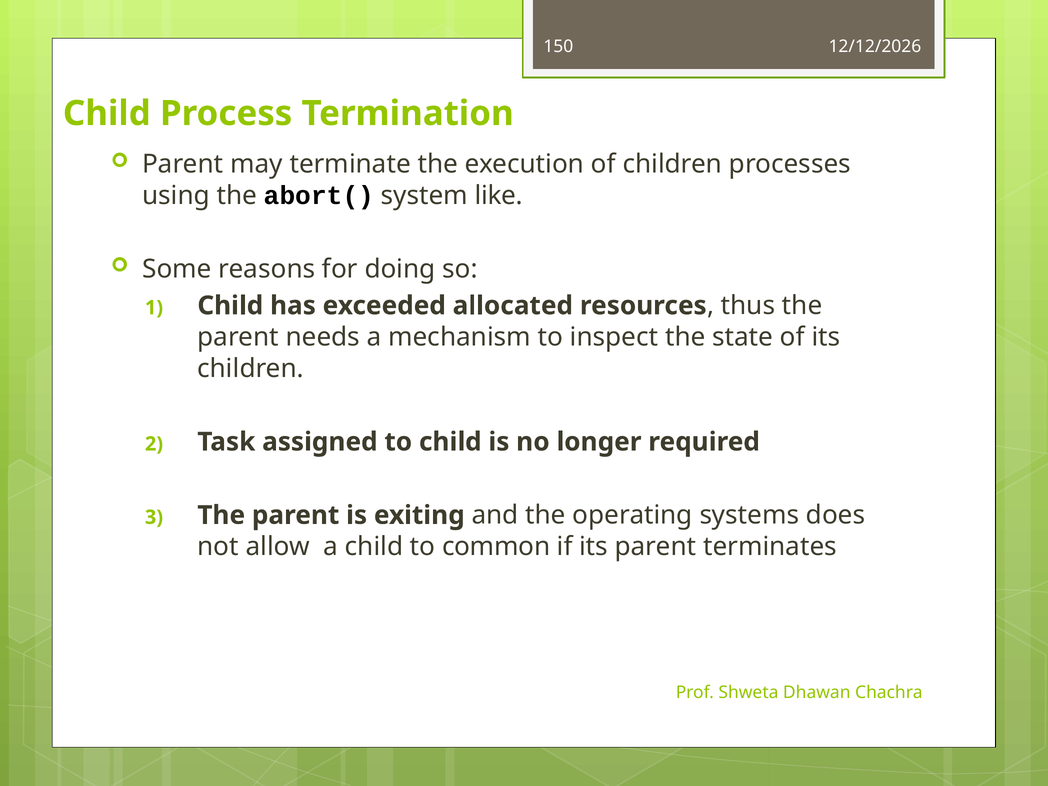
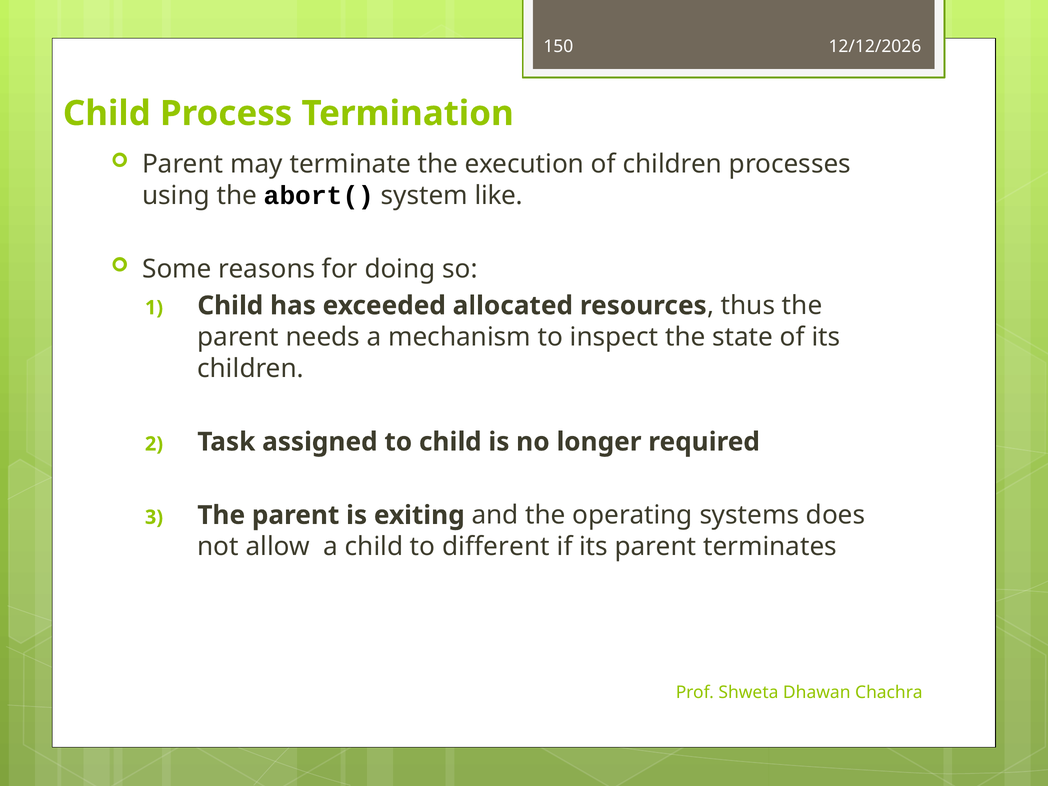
common: common -> different
